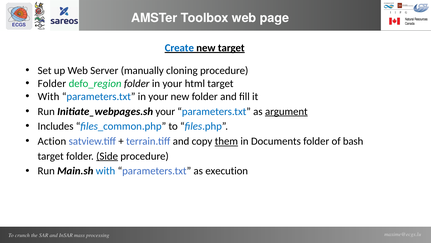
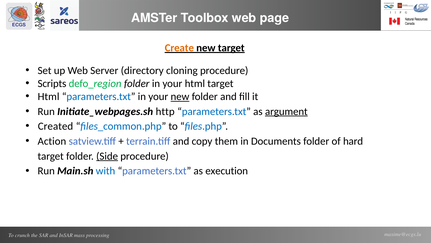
Create colour: blue -> orange
manually: manually -> directory
Folder at (52, 83): Folder -> Scripts
With at (49, 96): With -> Html
new at (180, 96) underline: none -> present
Initiate_webpages.sh your: your -> http
Includes: Includes -> Created
them underline: present -> none
bash: bash -> hard
